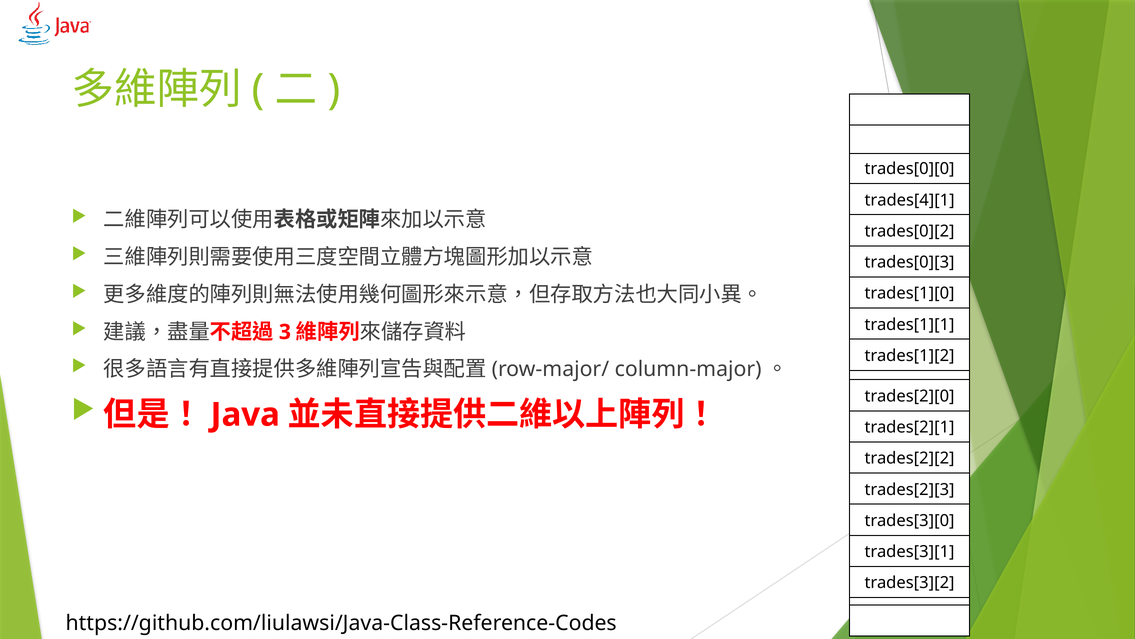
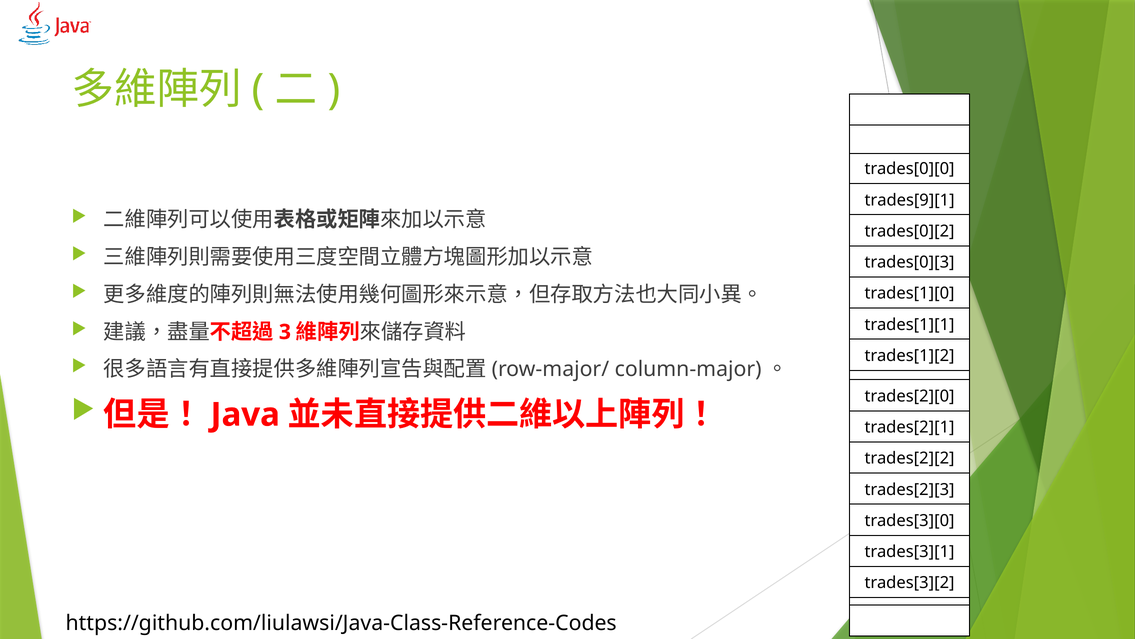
trades[4][1: trades[4][1 -> trades[9][1
